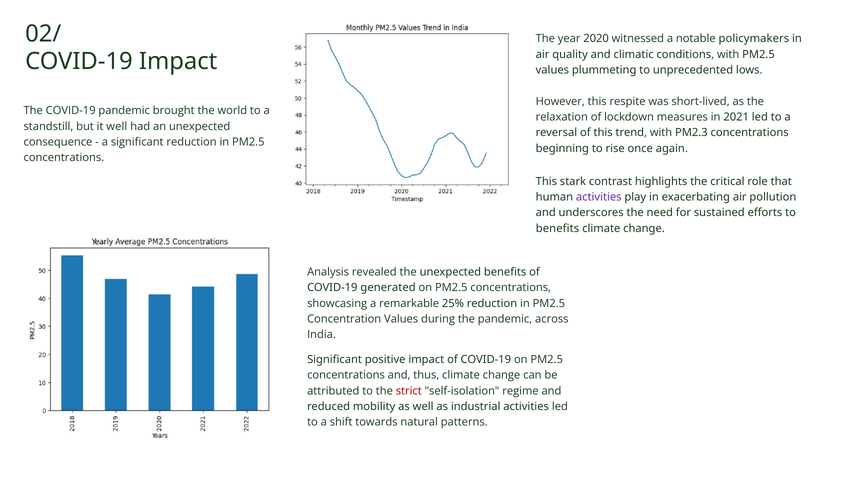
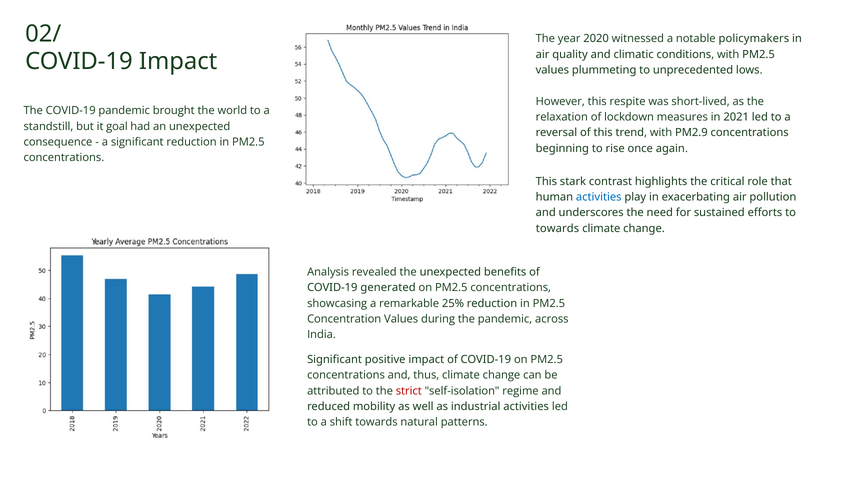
it well: well -> goal
PM2.3: PM2.3 -> PM2.9
activities at (599, 197) colour: purple -> blue
benefits at (557, 228): benefits -> towards
